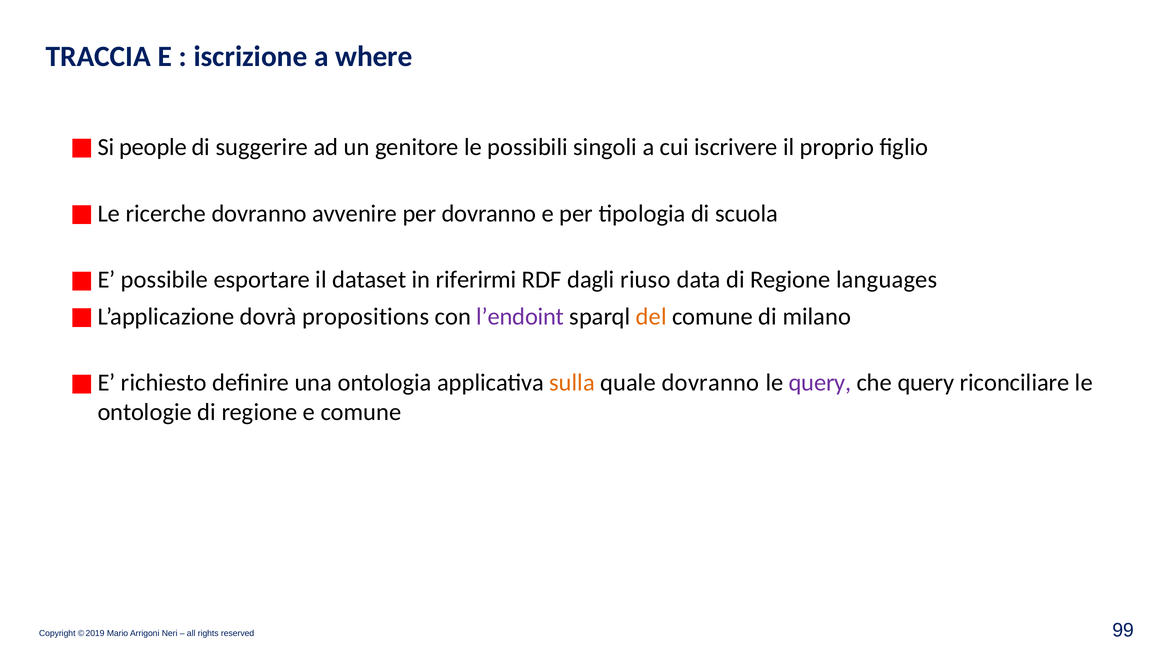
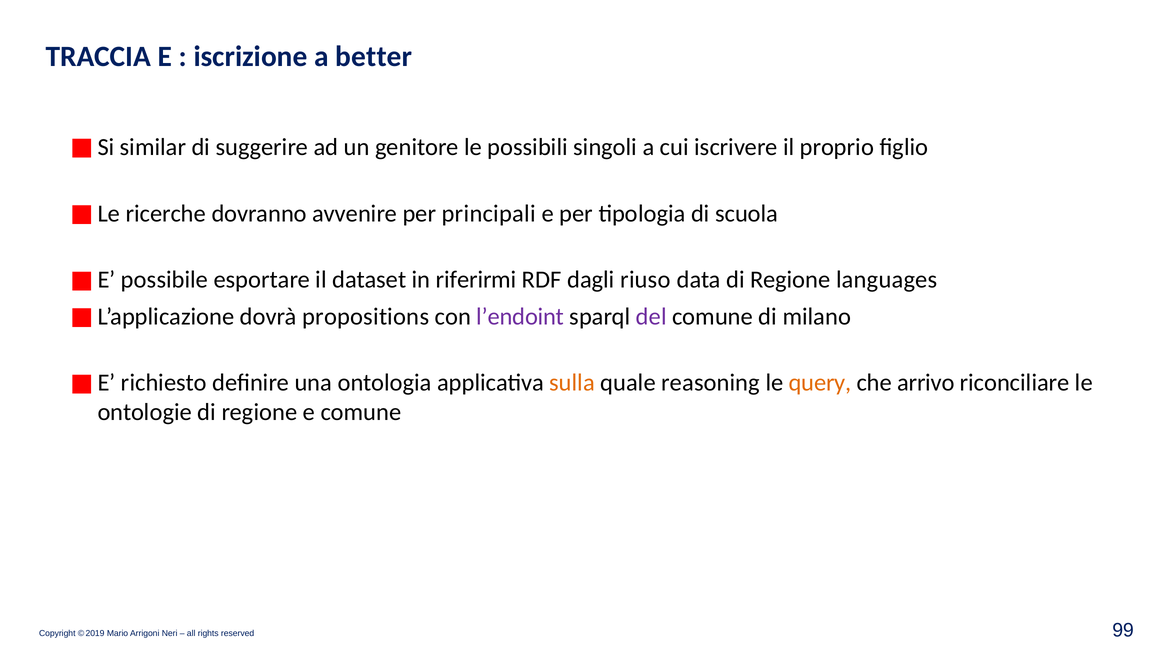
where: where -> better
people: people -> similar
per dovranno: dovranno -> principali
del colour: orange -> purple
quale dovranno: dovranno -> reasoning
query at (820, 383) colour: purple -> orange
che query: query -> arrivo
